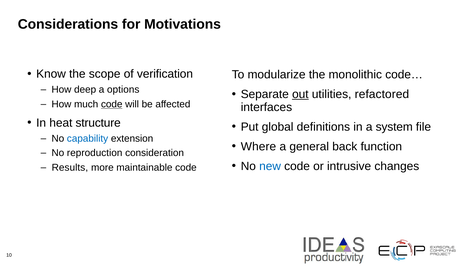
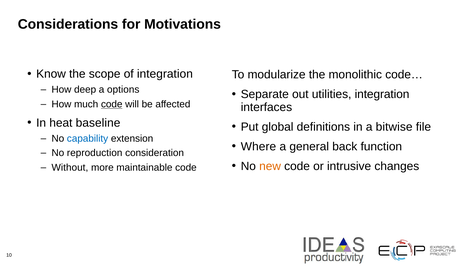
of verification: verification -> integration
out underline: present -> none
utilities refactored: refactored -> integration
structure: structure -> baseline
system: system -> bitwise
new colour: blue -> orange
Results: Results -> Without
